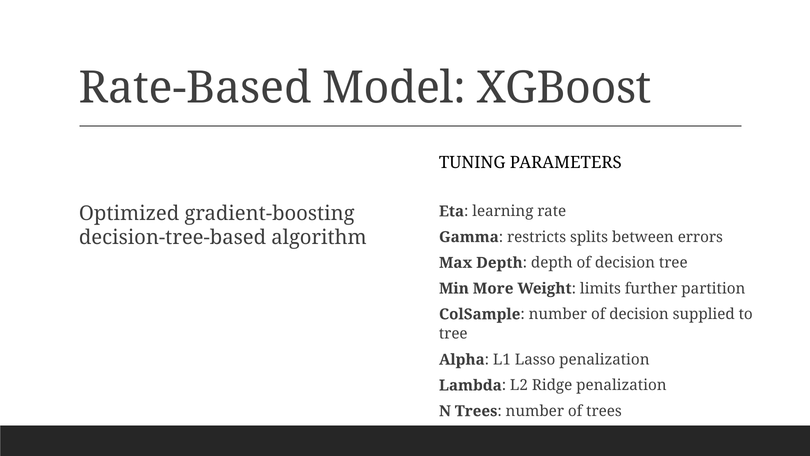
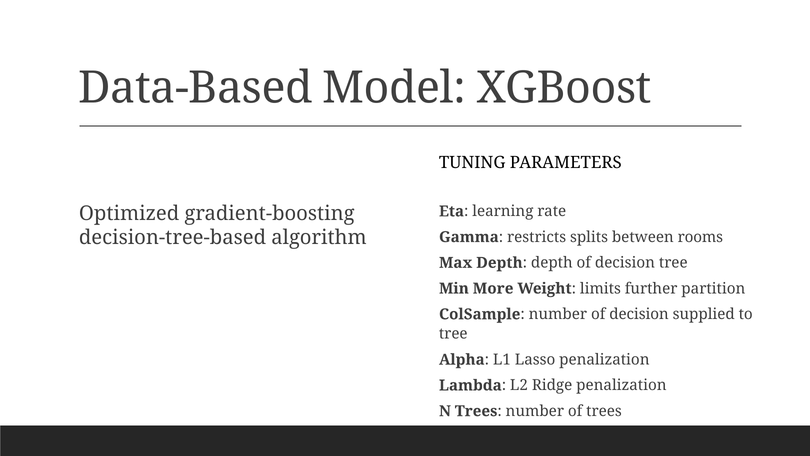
Rate-Based: Rate-Based -> Data-Based
errors: errors -> rooms
